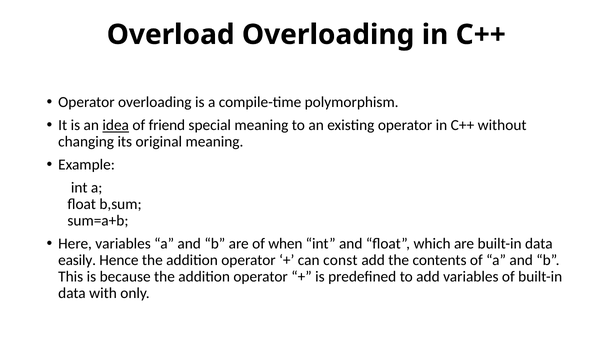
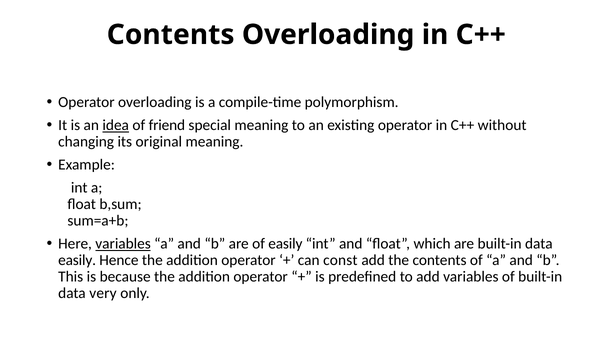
Overload at (171, 35): Overload -> Contents
variables at (123, 244) underline: none -> present
of when: when -> easily
with: with -> very
